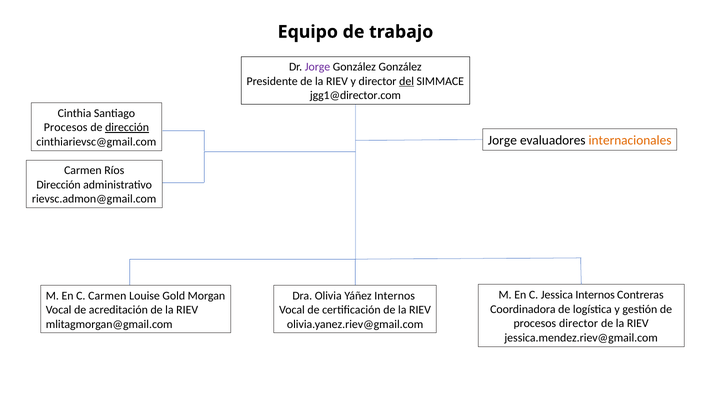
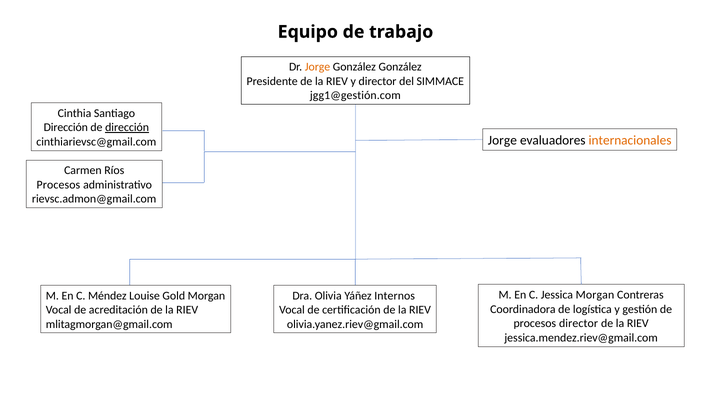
Jorge at (318, 67) colour: purple -> orange
del underline: present -> none
jgg1@director.com: jgg1@director.com -> jgg1@gestión.com
Procesos at (66, 127): Procesos -> Dirección
Dirección at (59, 185): Dirección -> Procesos
Jessica Internos: Internos -> Morgan
C Carmen: Carmen -> Méndez
